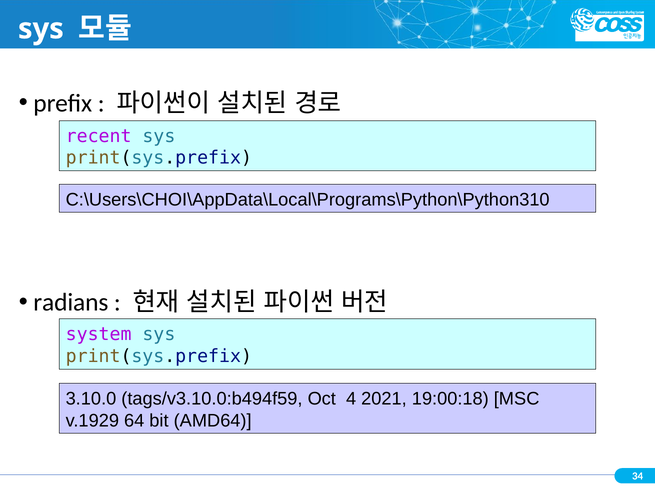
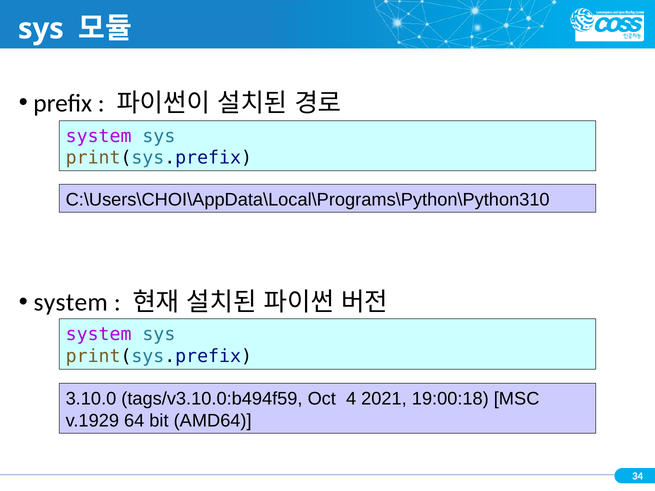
recent at (99, 136): recent -> system
radians at (71, 303): radians -> system
